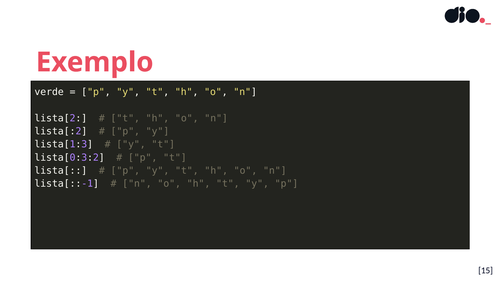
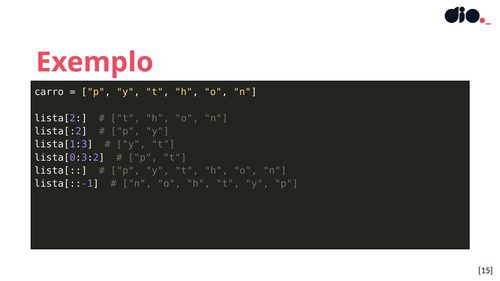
verde: verde -> carro
